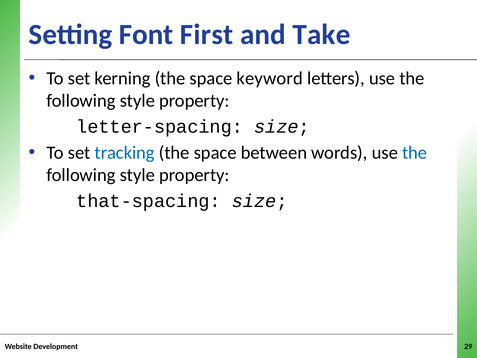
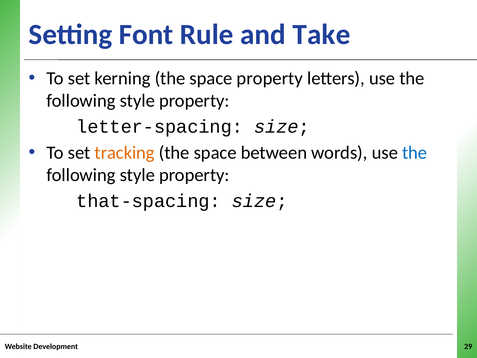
First: First -> Rule
space keyword: keyword -> property
tracking colour: blue -> orange
